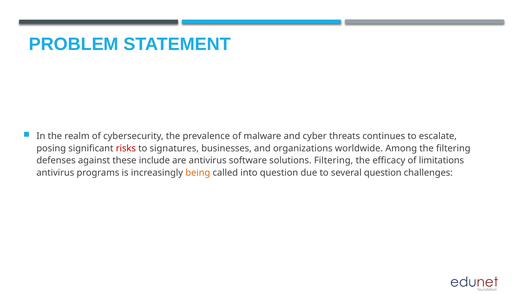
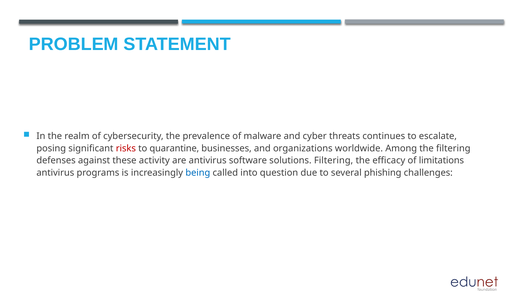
signatures: signatures -> quarantine
include: include -> activity
being colour: orange -> blue
several question: question -> phishing
